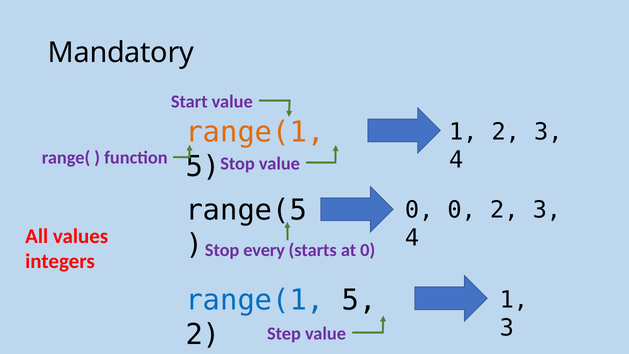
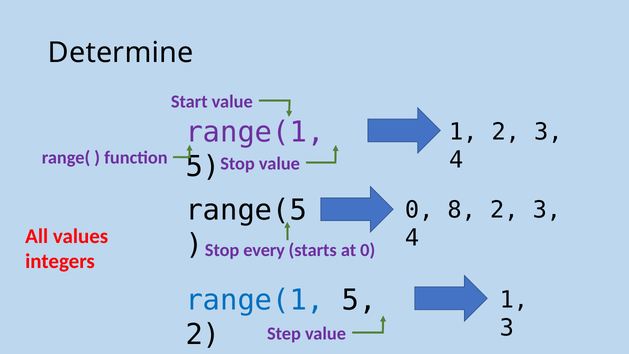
Mandatory: Mandatory -> Determine
range(1 at (255, 132) colour: orange -> purple
0 0: 0 -> 8
